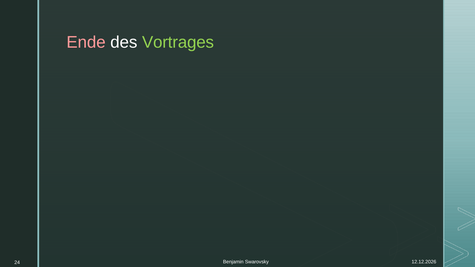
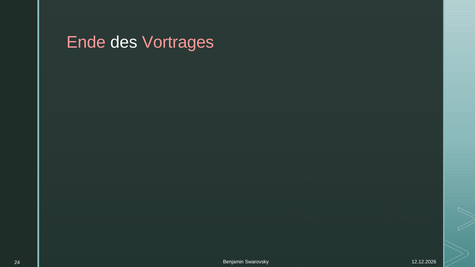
Vortrages colour: light green -> pink
